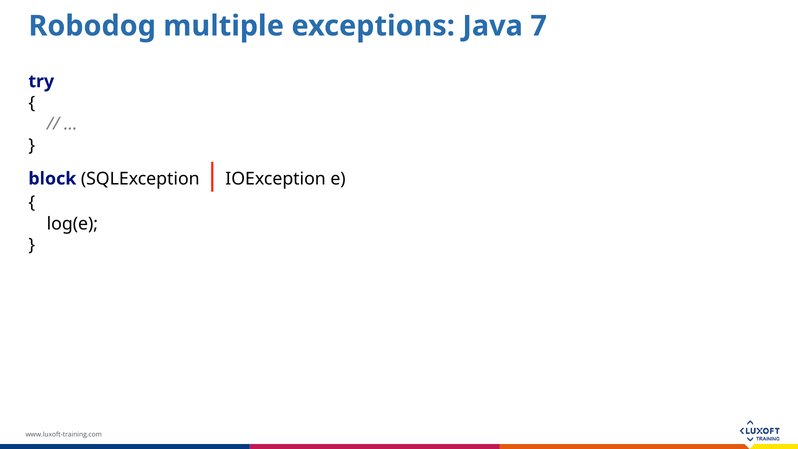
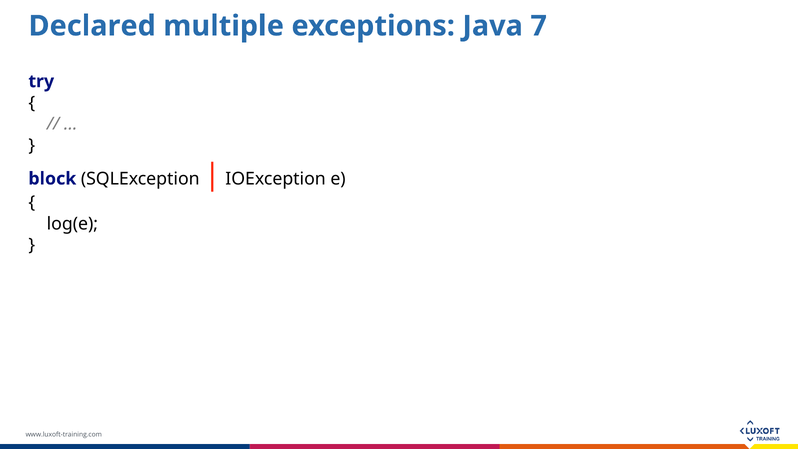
Robodog: Robodog -> Declared
